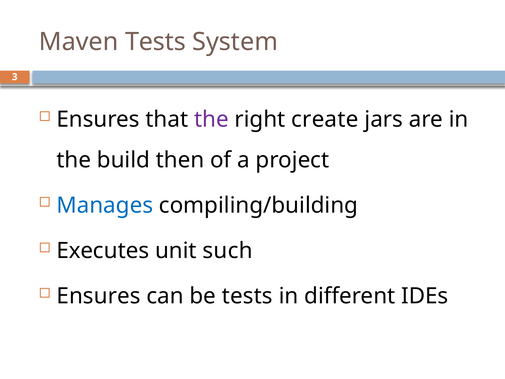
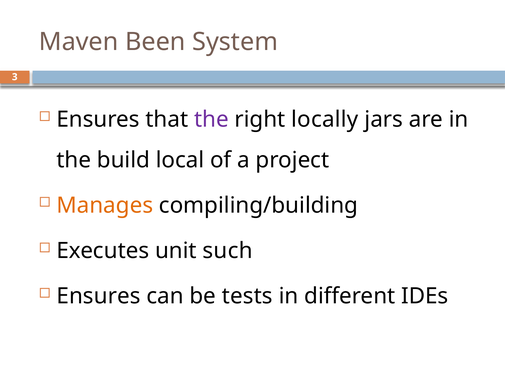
Maven Tests: Tests -> Been
create: create -> locally
then: then -> local
Manages colour: blue -> orange
